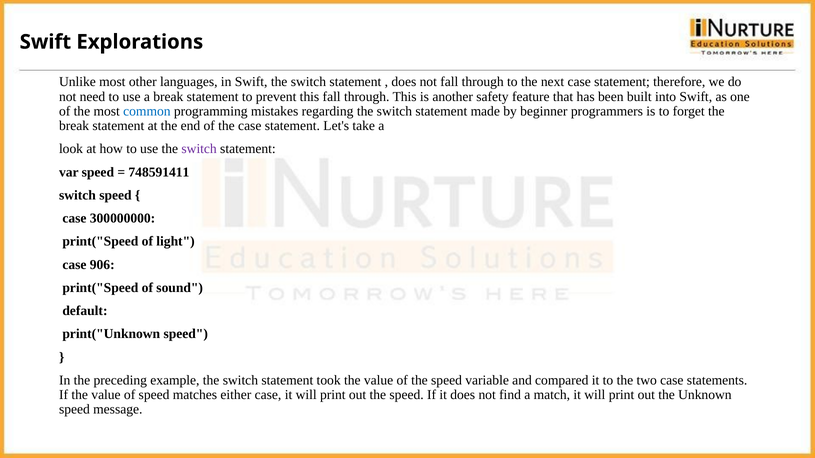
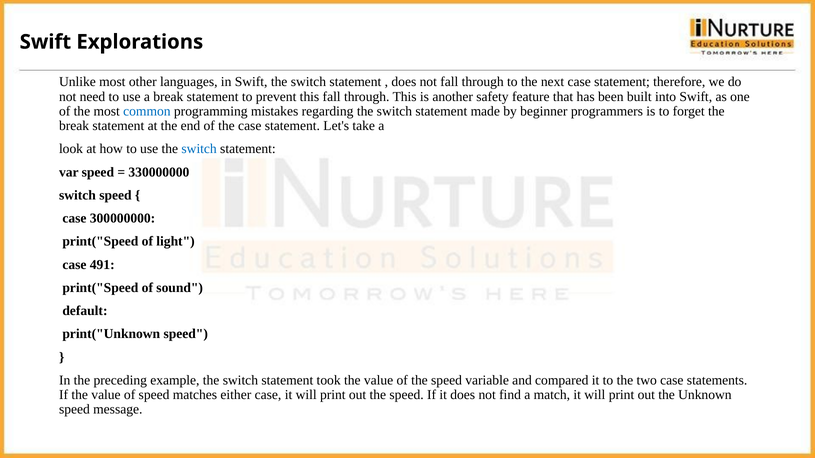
switch at (199, 149) colour: purple -> blue
748591411: 748591411 -> 330000000
906: 906 -> 491
